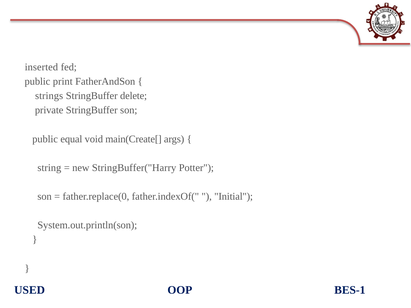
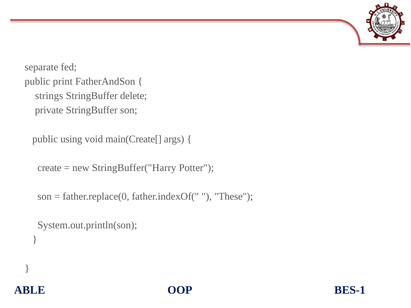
inserted: inserted -> separate
equal: equal -> using
string: string -> create
Initial: Initial -> These
USED: USED -> ABLE
